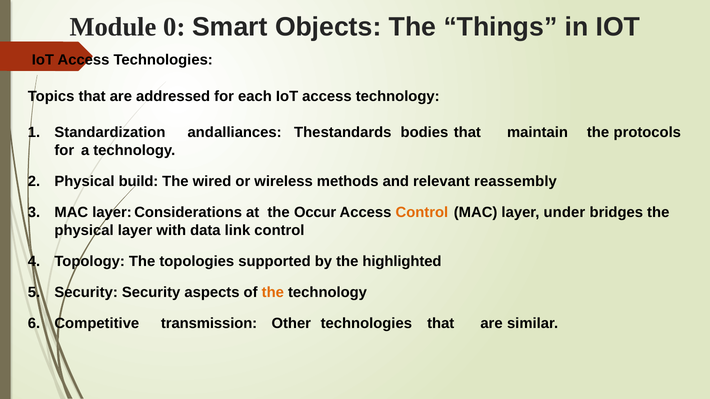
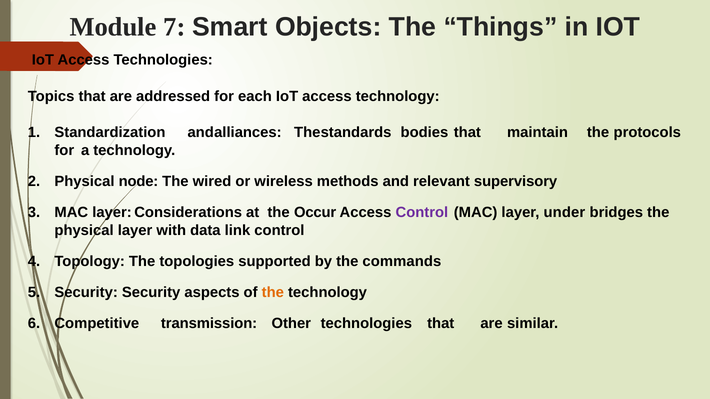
0: 0 -> 7
build: build -> node
reassembly: reassembly -> supervisory
Control at (422, 213) colour: orange -> purple
highlighted: highlighted -> commands
